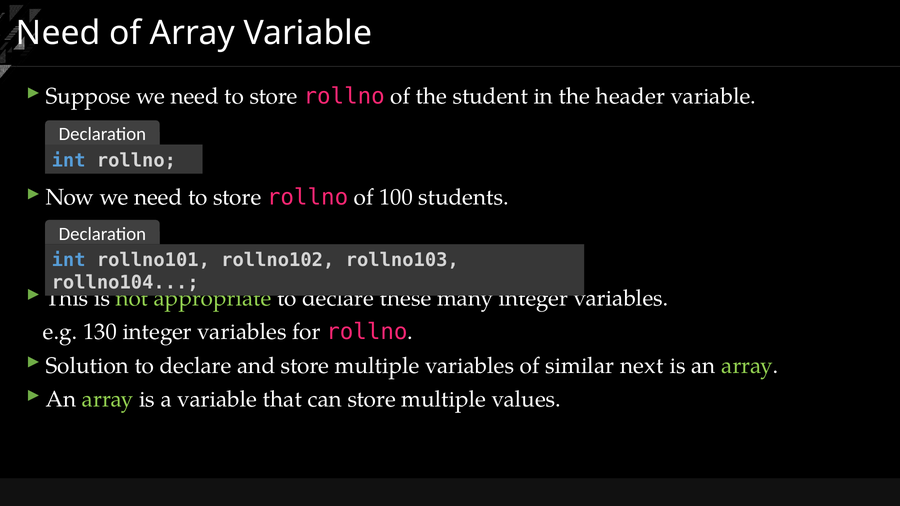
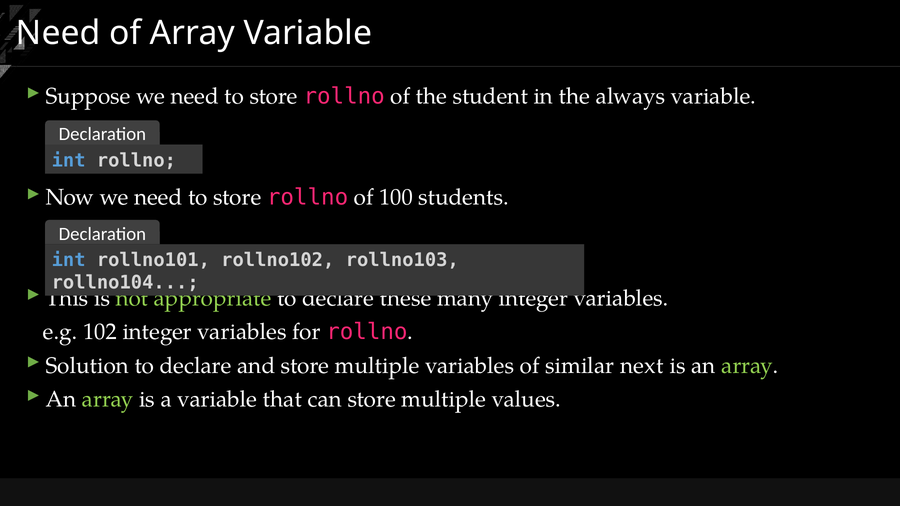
header: header -> always
130: 130 -> 102
